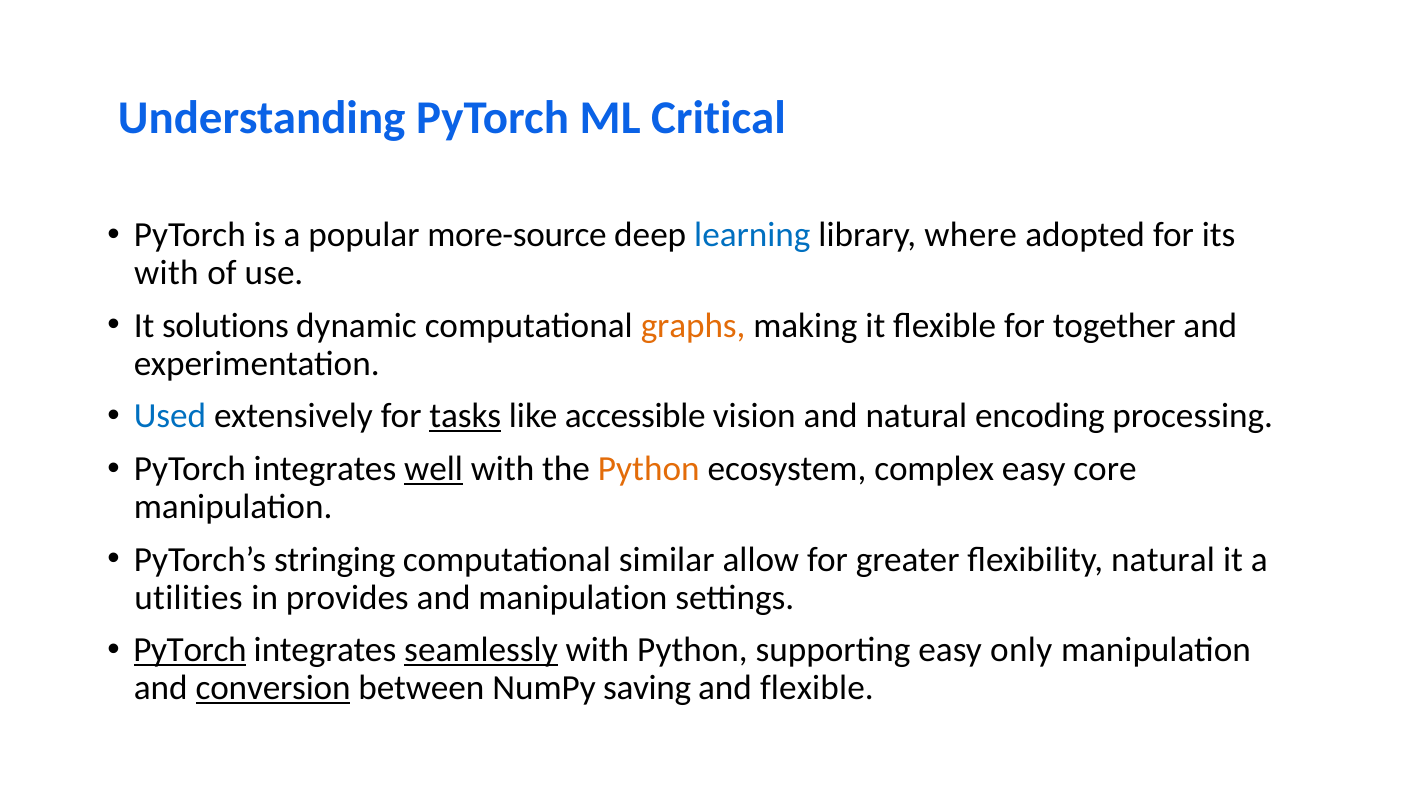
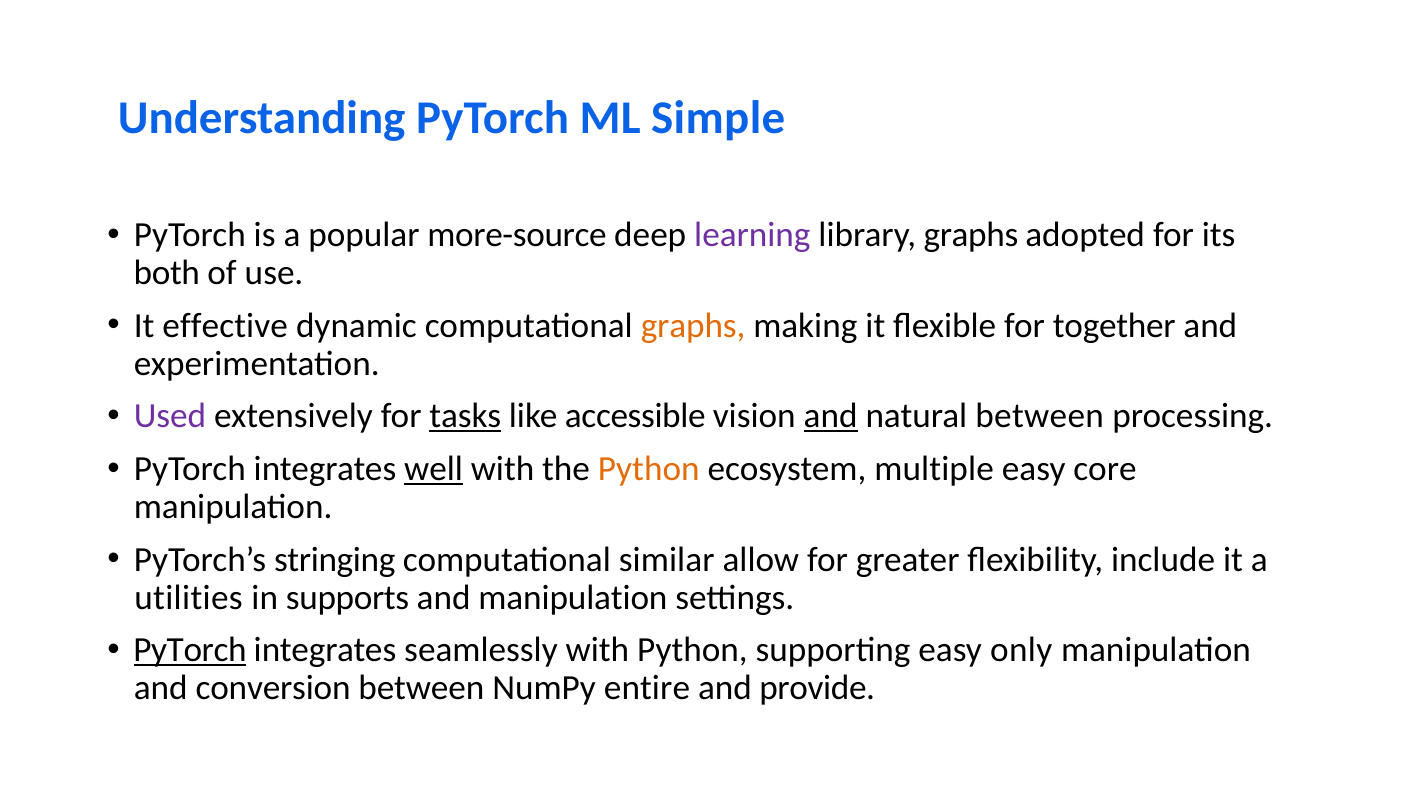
Critical: Critical -> Simple
learning colour: blue -> purple
library where: where -> graphs
with at (166, 273): with -> both
solutions: solutions -> effective
Used colour: blue -> purple
and at (831, 417) underline: none -> present
natural encoding: encoding -> between
complex: complex -> multiple
flexibility natural: natural -> include
provides: provides -> supports
seamlessly underline: present -> none
conversion underline: present -> none
saving: saving -> entire
and flexible: flexible -> provide
